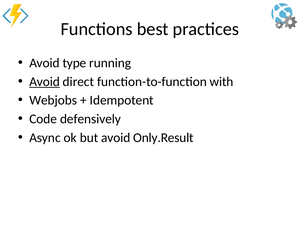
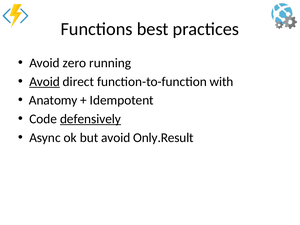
type: type -> zero
Webjobs: Webjobs -> Anatomy
defensively underline: none -> present
